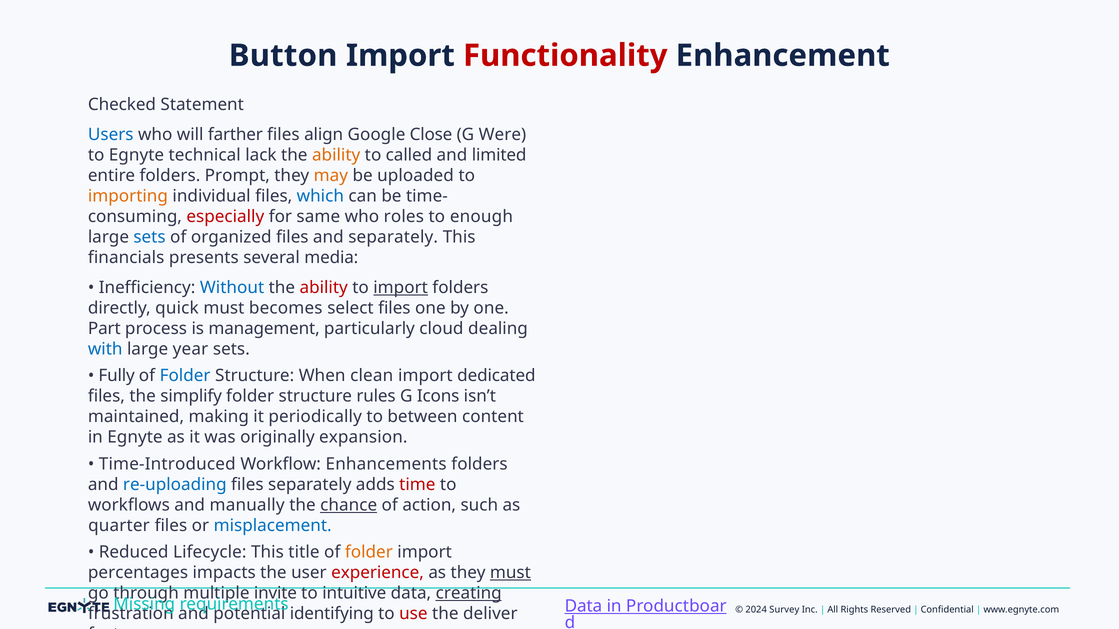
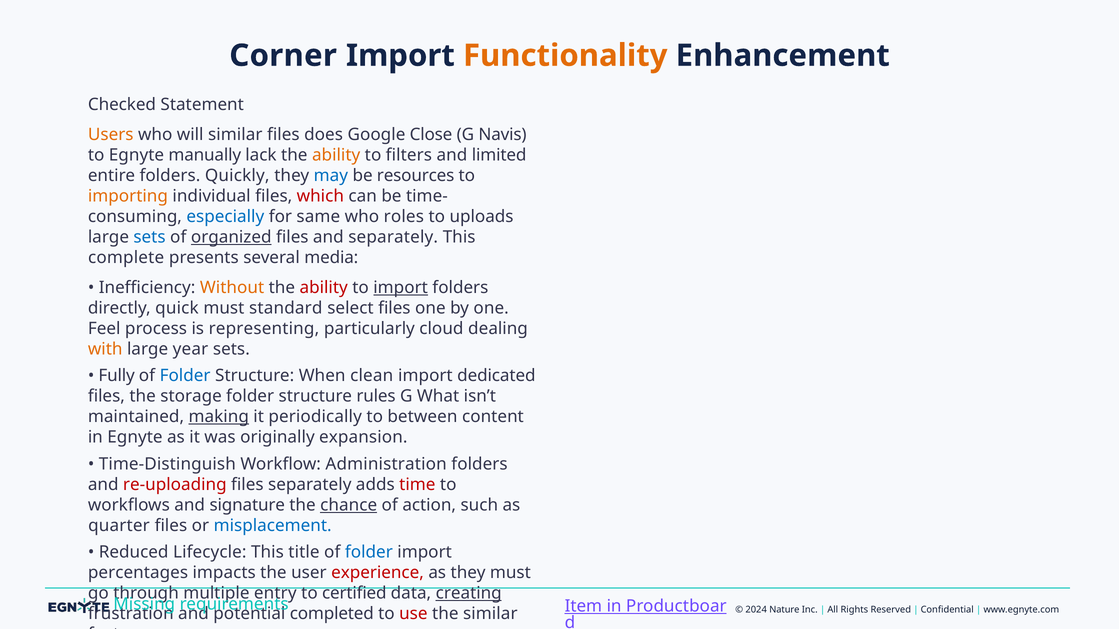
Button: Button -> Corner
Functionality at (565, 56) colour: red -> orange
Users at (111, 135) colour: blue -> orange
will farther: farther -> similar
align: align -> does
Were: Were -> Navis
technical: technical -> manually
called: called -> filters
Prompt: Prompt -> Quickly
may colour: orange -> blue
uploaded: uploaded -> resources
which colour: blue -> red
especially colour: red -> blue
enough: enough -> uploads
organized underline: none -> present
financials: financials -> complete
Without colour: blue -> orange
becomes: becomes -> standard
Part: Part -> Feel
management: management -> representing
with at (105, 349) colour: blue -> orange
simplify: simplify -> storage
Icons: Icons -> What
making underline: none -> present
Time-Introduced: Time-Introduced -> Time-Distinguish
Enhancements: Enhancements -> Administration
re-uploading colour: blue -> red
manually: manually -> signature
folder at (369, 553) colour: orange -> blue
must at (510, 573) underline: present -> none
invite: invite -> entry
intuitive: intuitive -> certified
Data at (583, 606): Data -> Item
Survey: Survey -> Nature
identifying: identifying -> completed
the deliver: deliver -> similar
